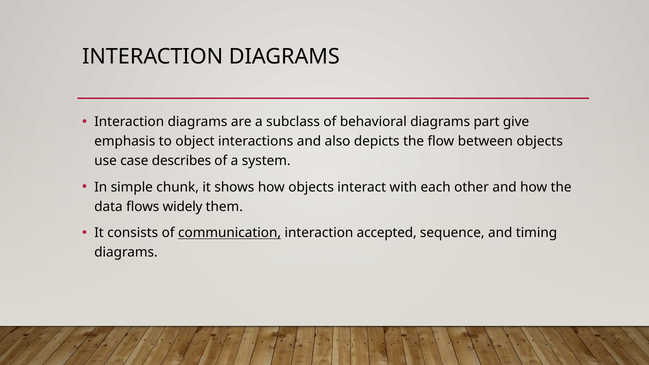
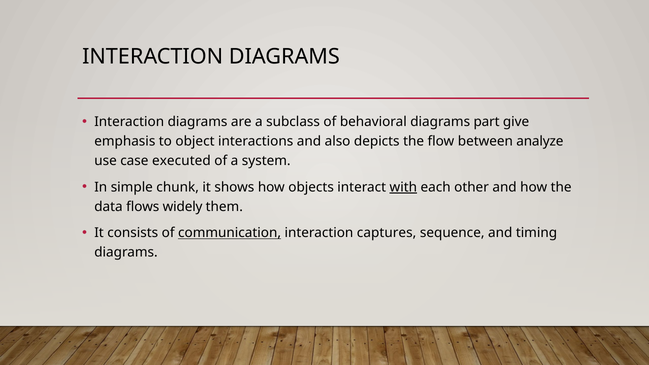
between objects: objects -> analyze
describes: describes -> executed
with underline: none -> present
accepted: accepted -> captures
